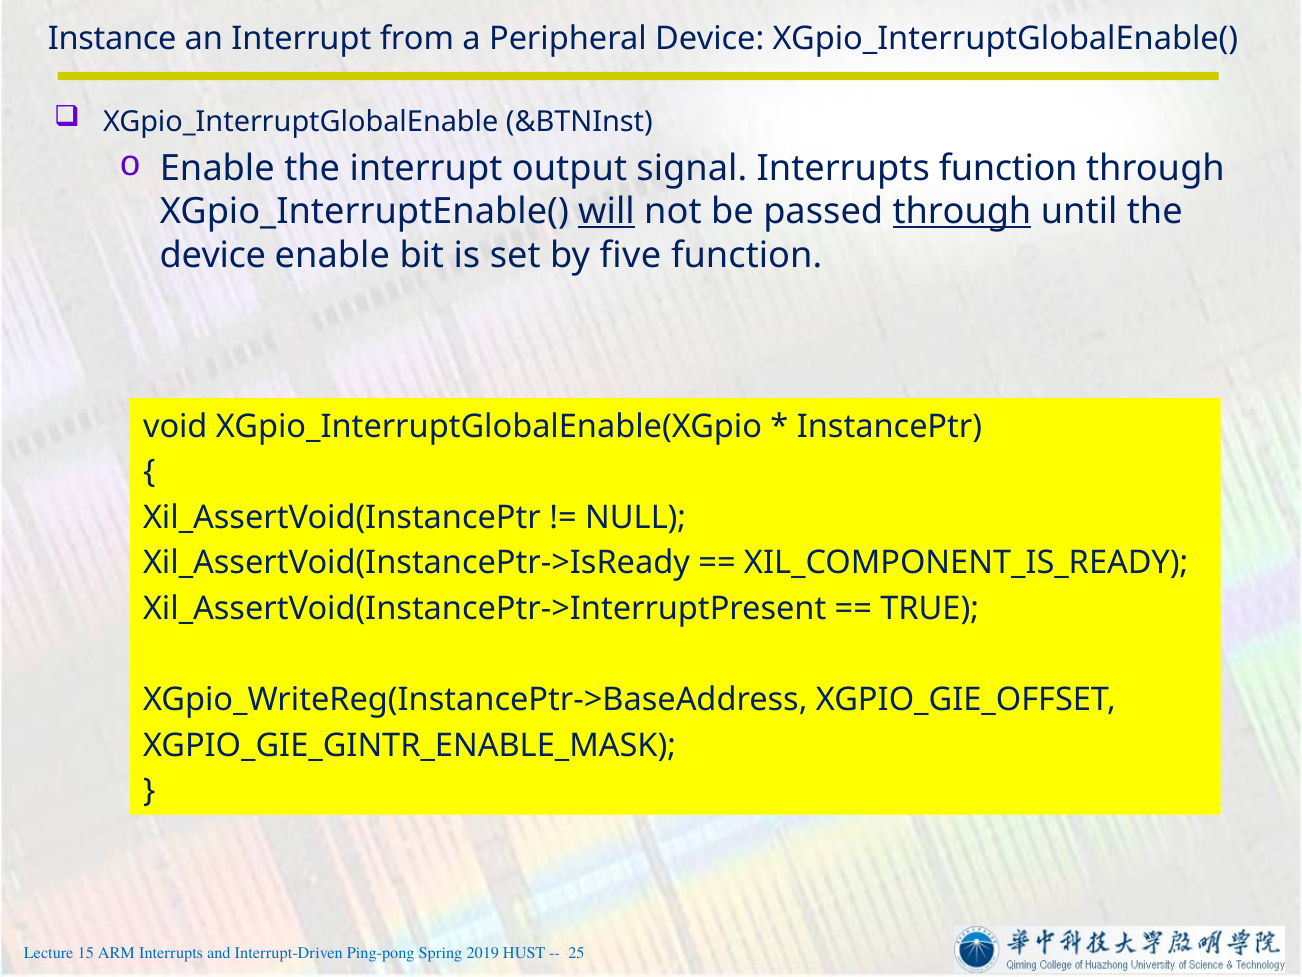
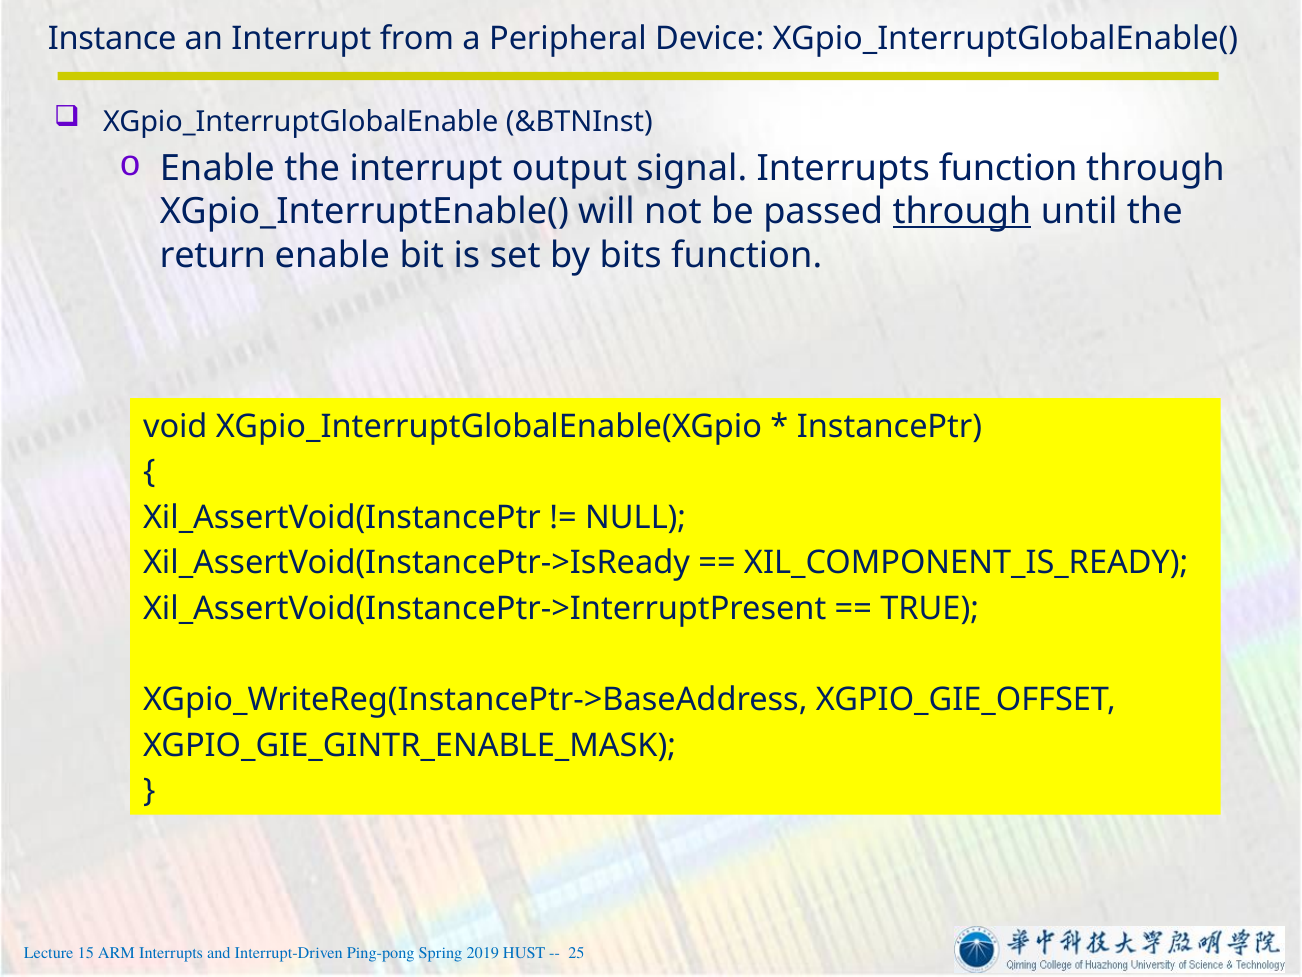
will underline: present -> none
device at (213, 255): device -> return
five: five -> bits
